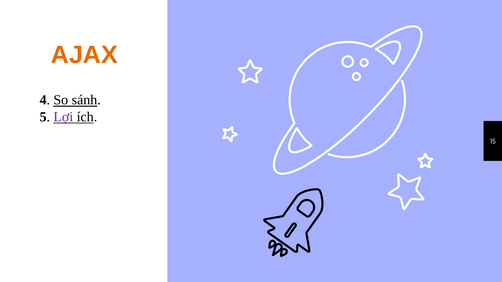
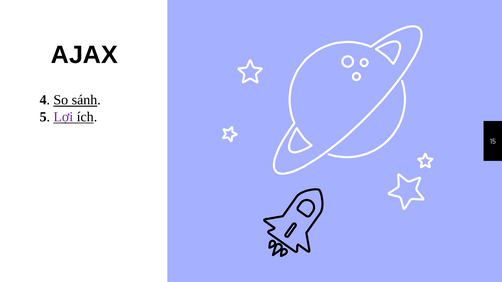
AJAX colour: orange -> black
